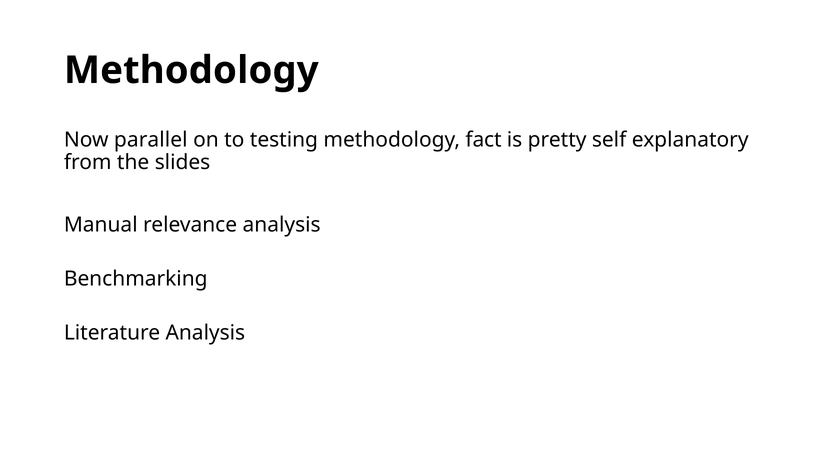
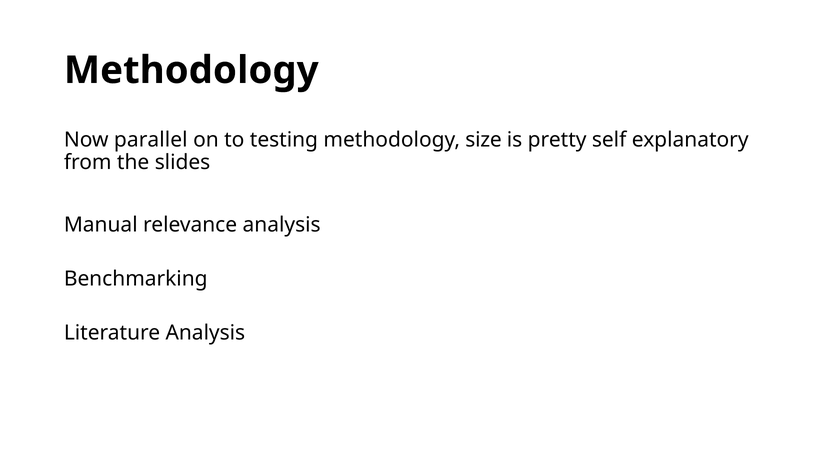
fact: fact -> size
